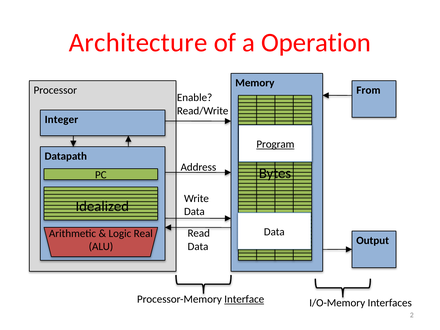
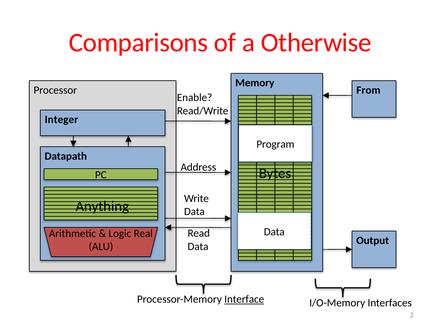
Architecture: Architecture -> Comparisons
Operation: Operation -> Otherwise
Program underline: present -> none
Idealized: Idealized -> Anything
